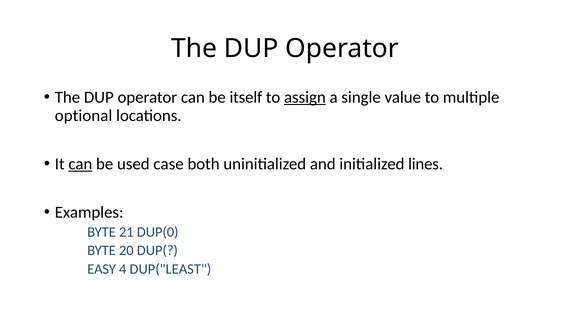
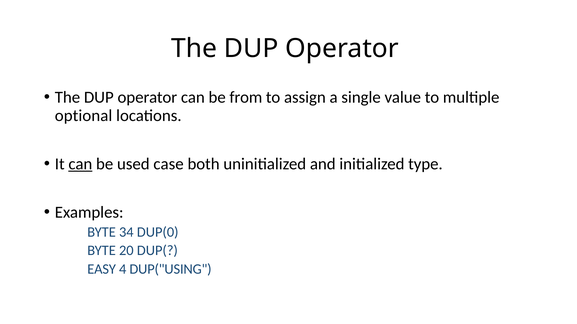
itself: itself -> from
assign underline: present -> none
lines: lines -> type
21: 21 -> 34
DUP("LEAST: DUP("LEAST -> DUP("USING
